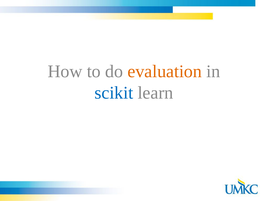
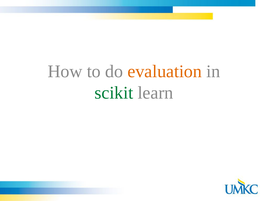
scikit colour: blue -> green
